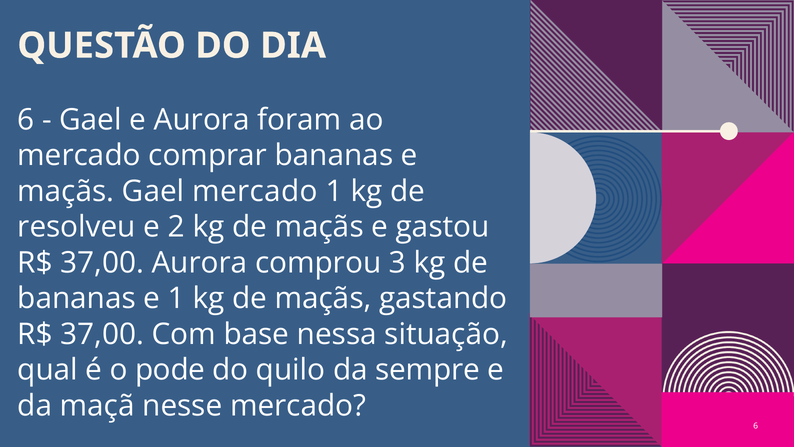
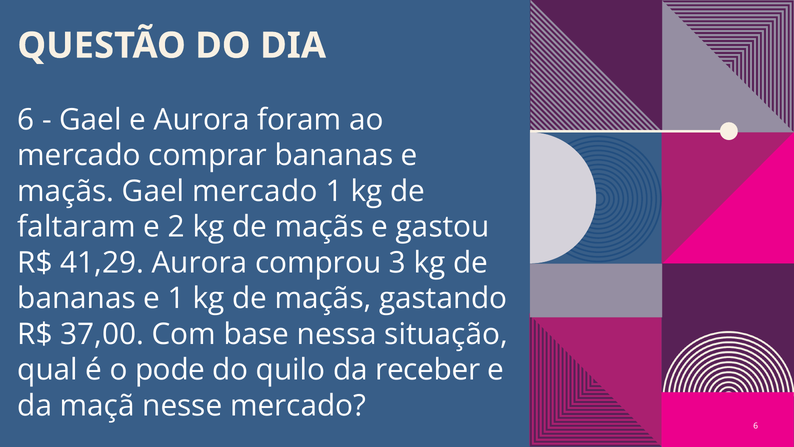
resolveu: resolveu -> faltaram
37,00 at (102, 263): 37,00 -> 41,29
sempre: sempre -> receber
